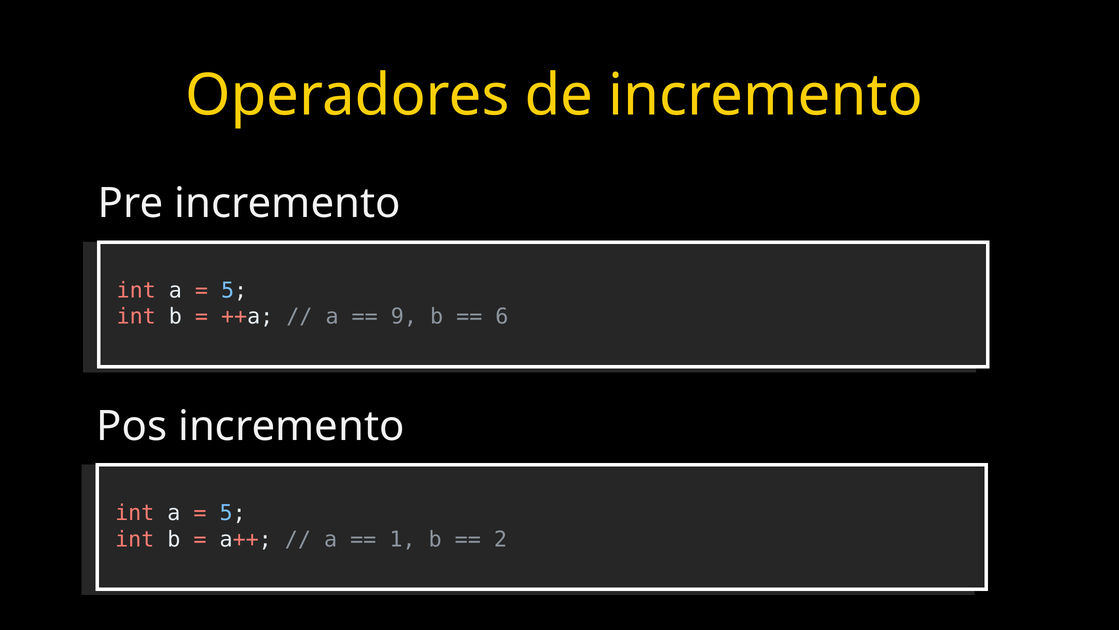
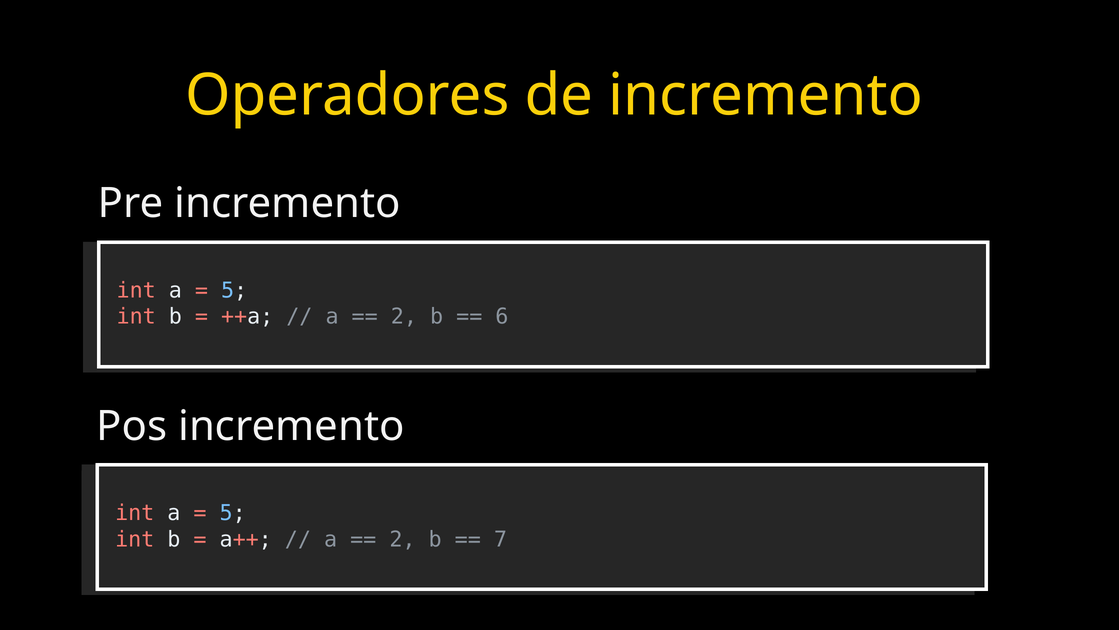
9 at (404, 317): 9 -> 2
1 at (402, 539): 1 -> 2
2: 2 -> 7
